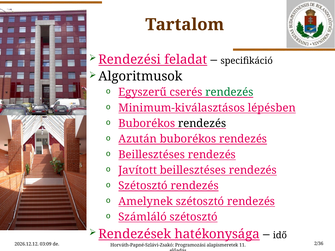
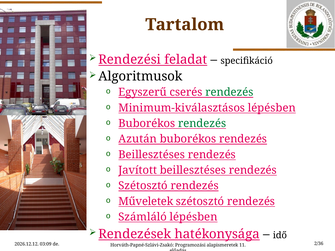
rendezés at (202, 124) colour: black -> green
Amelynek: Amelynek -> Műveletek
Számláló szétosztó: szétosztó -> lépésben
